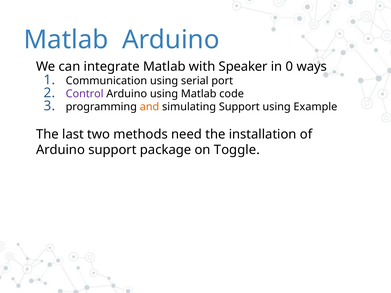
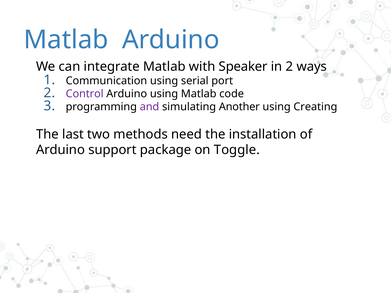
in 0: 0 -> 2
and colour: orange -> purple
simulating Support: Support -> Another
Example: Example -> Creating
